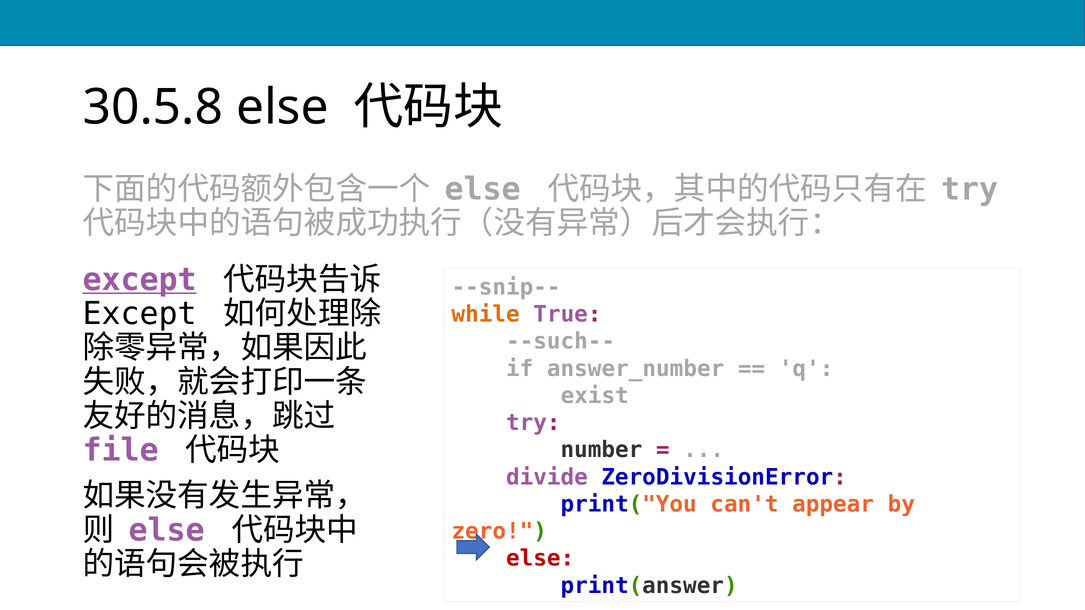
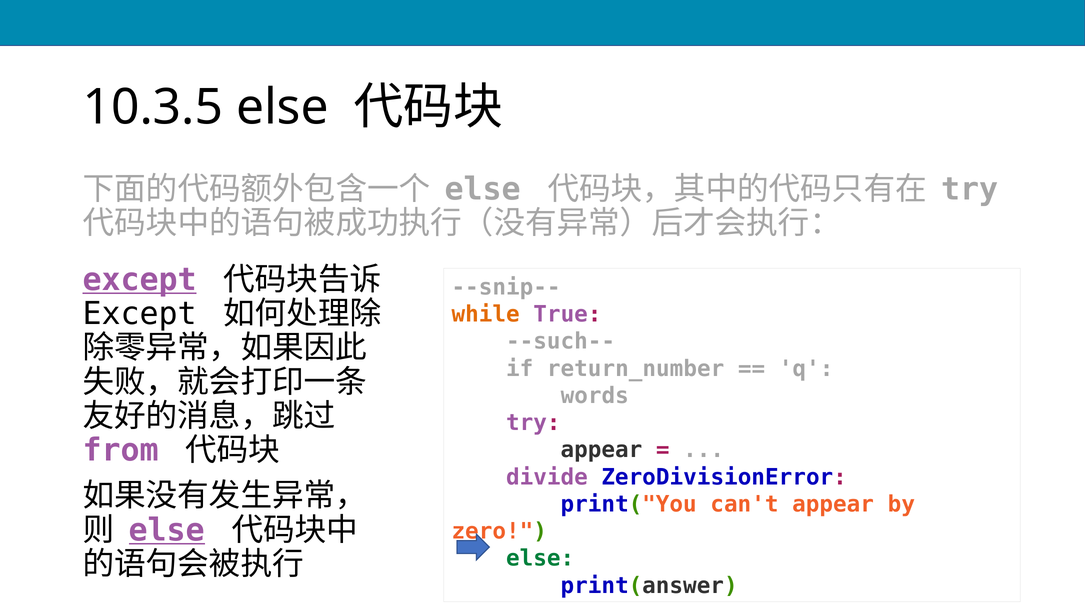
30.5.8: 30.5.8 -> 10.3.5
answer_number: answer_number -> return_number
exist: exist -> words
file: file -> from
number at (601, 450): number -> appear
else at (167, 530) underline: none -> present
else at (540, 559) colour: red -> green
